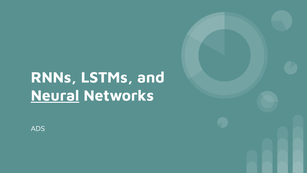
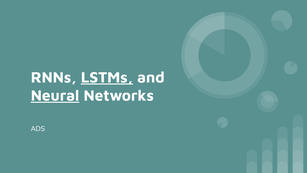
LSTMs underline: none -> present
